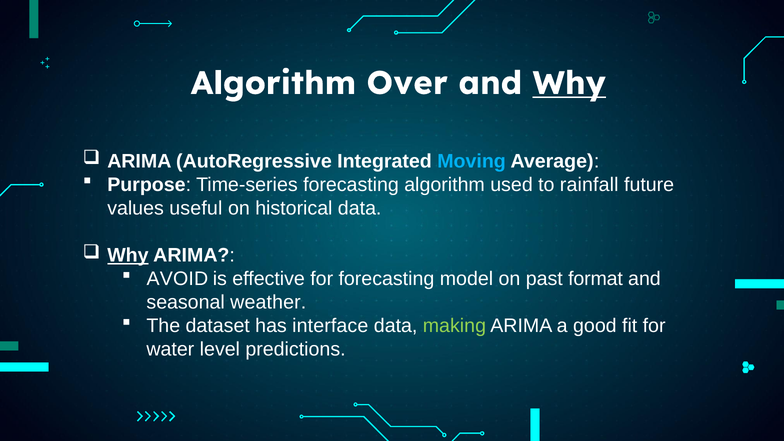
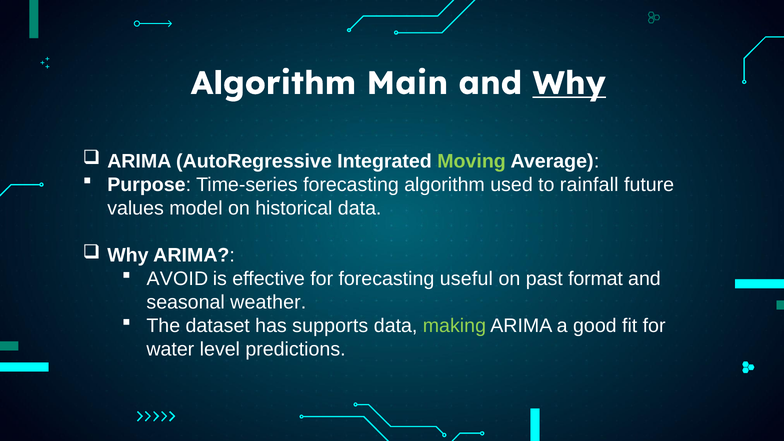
Over: Over -> Main
Moving colour: light blue -> light green
useful: useful -> model
Why at (128, 255) underline: present -> none
model: model -> useful
interface: interface -> supports
